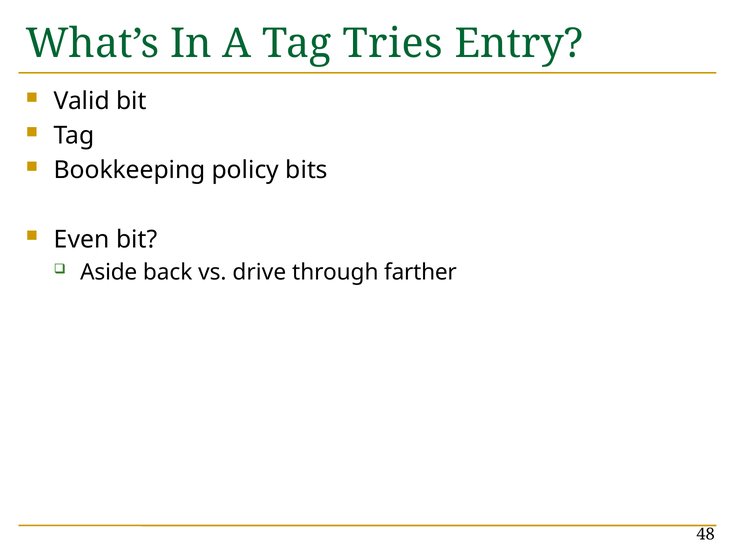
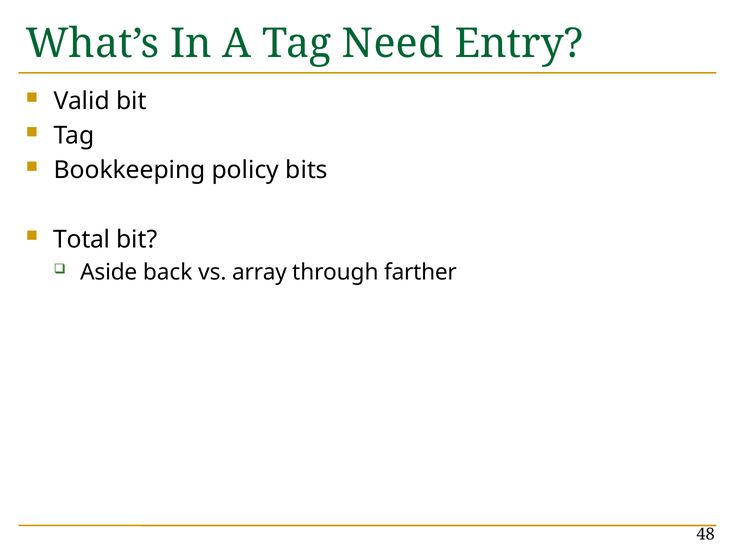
Tries: Tries -> Need
Even: Even -> Total
drive: drive -> array
